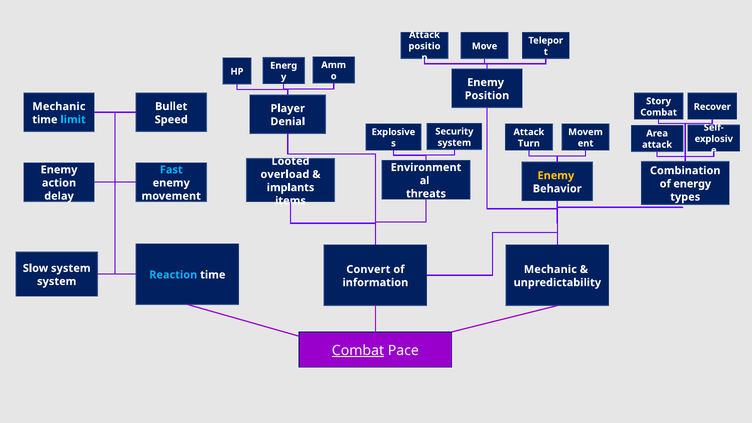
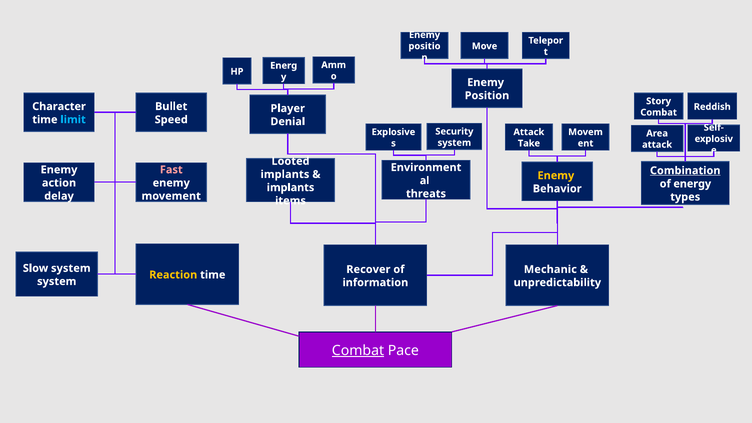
Attack at (424, 35): Attack -> Enemy
Mechanic at (59, 106): Mechanic -> Character
Recover: Recover -> Reddish
Turn: Turn -> Take
Fast colour: light blue -> pink
Combination underline: none -> present
overload at (285, 174): overload -> implants
Convert: Convert -> Recover
Reaction colour: light blue -> yellow
